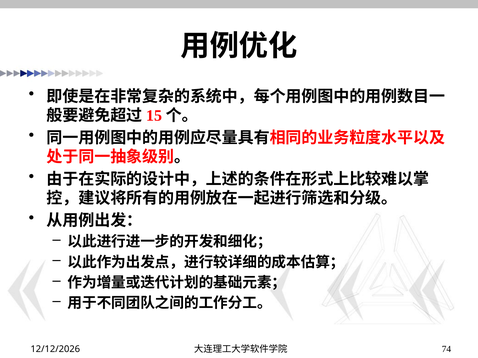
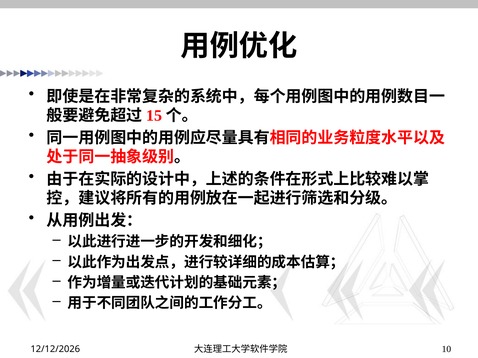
74: 74 -> 10
